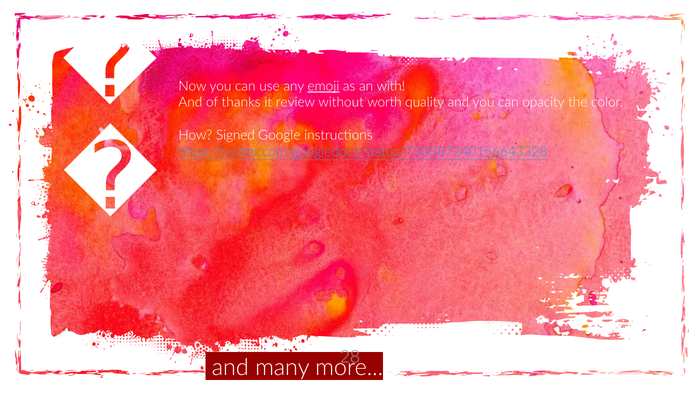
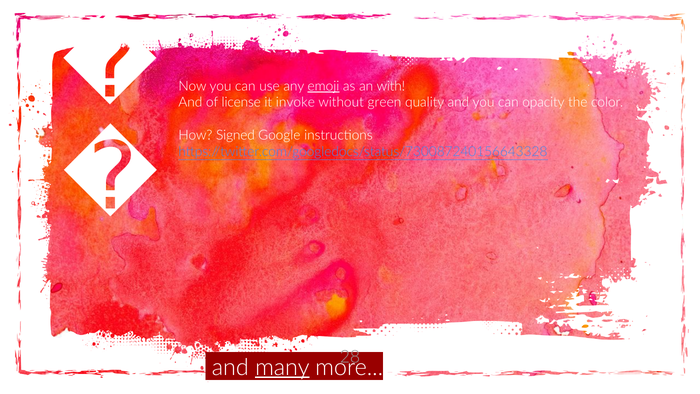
thanks: thanks -> license
review: review -> invoke
worth: worth -> green
many underline: none -> present
